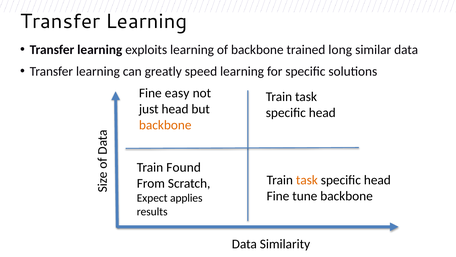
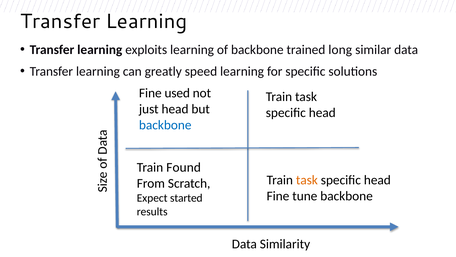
easy: easy -> used
backbone at (165, 125) colour: orange -> blue
applies: applies -> started
